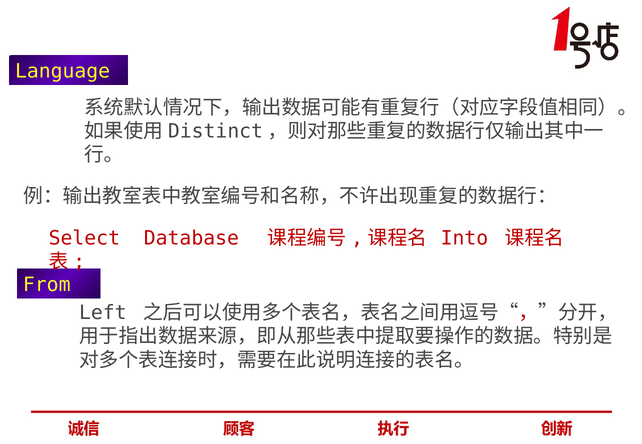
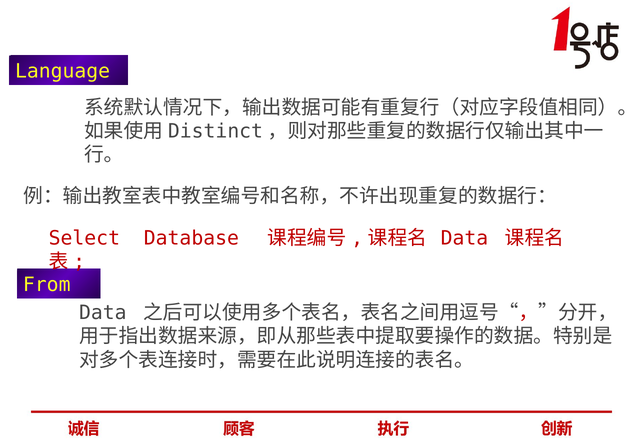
Into at (464, 238): Into -> Data
Left at (103, 313): Left -> Data
